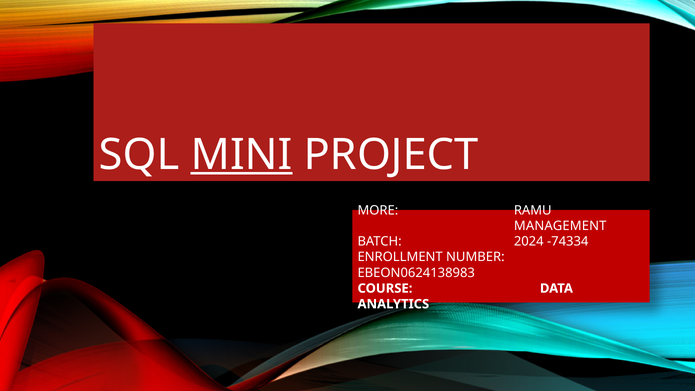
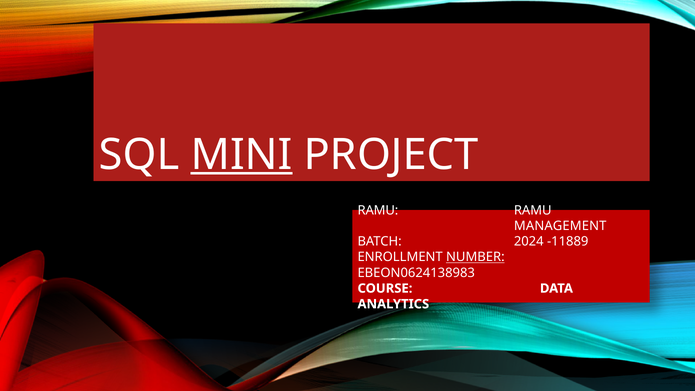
MORE at (378, 210): MORE -> RAMU
-74334: -74334 -> -11889
NUMBER underline: none -> present
